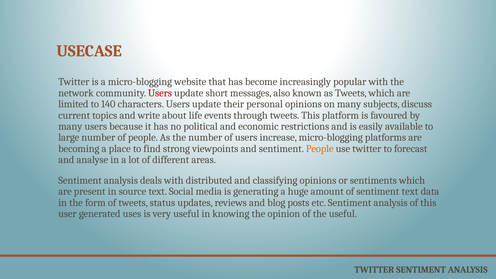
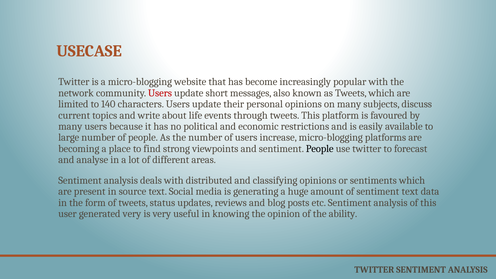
People at (320, 149) colour: orange -> black
generated uses: uses -> very
the useful: useful -> ability
